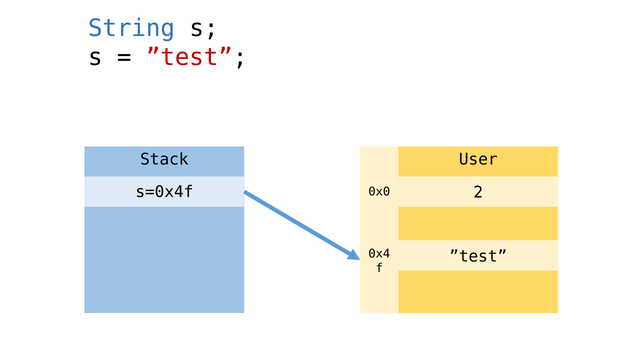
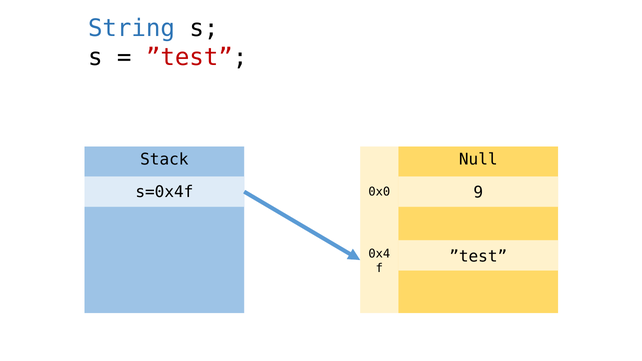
User: User -> Null
2: 2 -> 9
